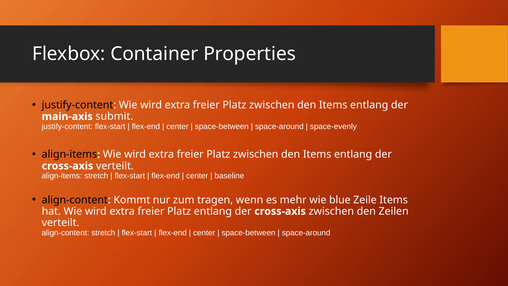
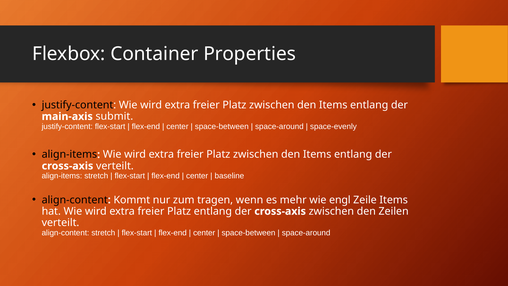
blue: blue -> engl
